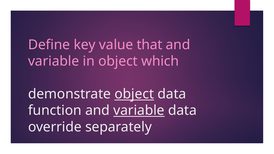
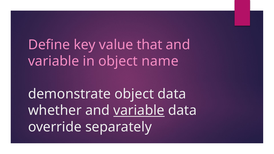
which: which -> name
object at (134, 94) underline: present -> none
function: function -> whether
